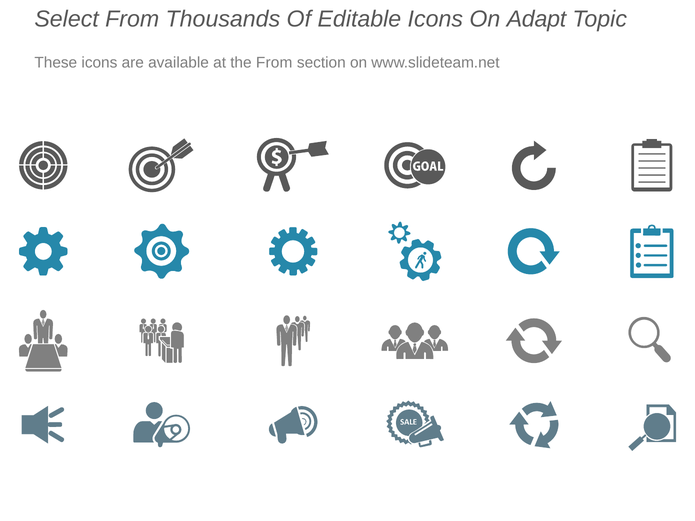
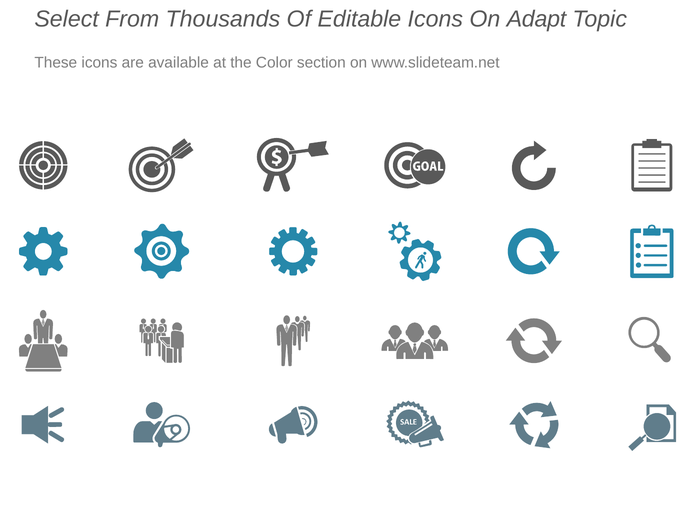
the From: From -> Color
